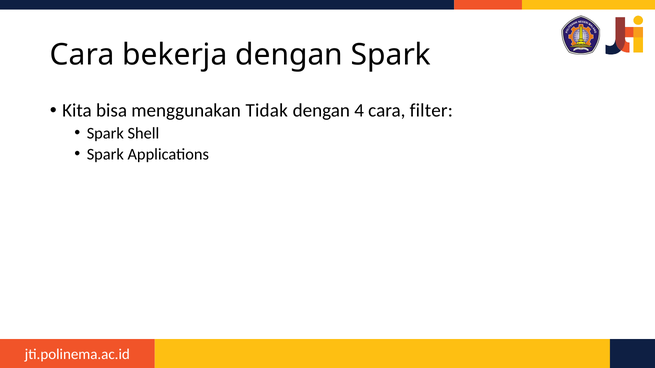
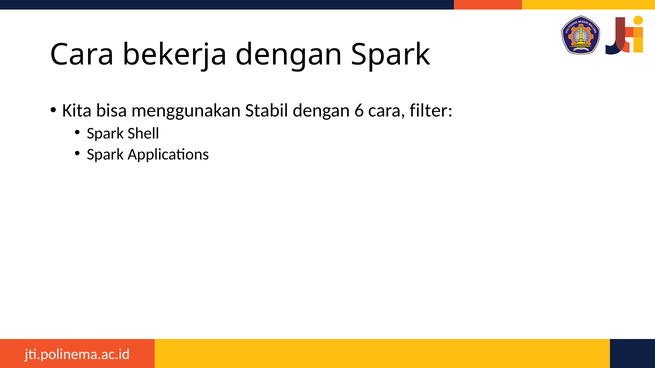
Tidak: Tidak -> Stabil
4: 4 -> 6
